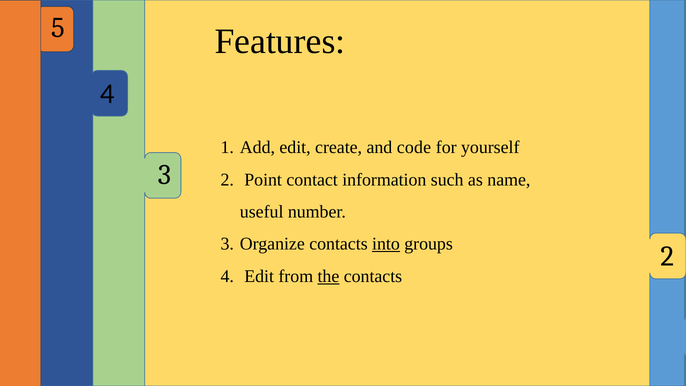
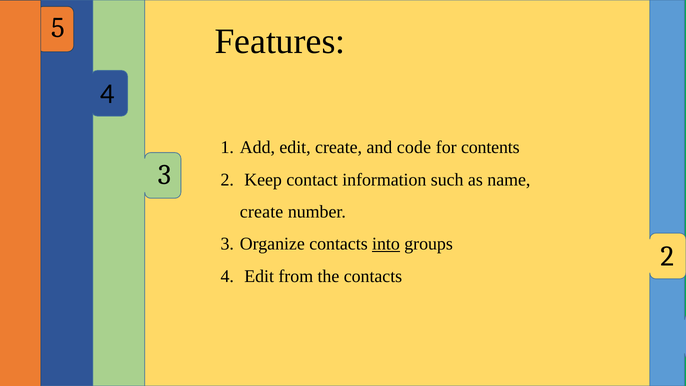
yourself: yourself -> contents
Point: Point -> Keep
useful at (262, 212): useful -> create
the underline: present -> none
